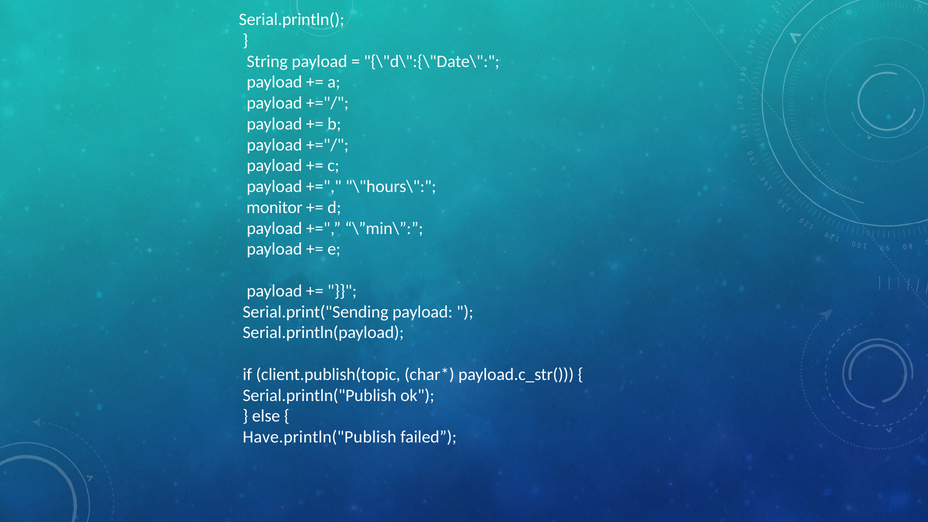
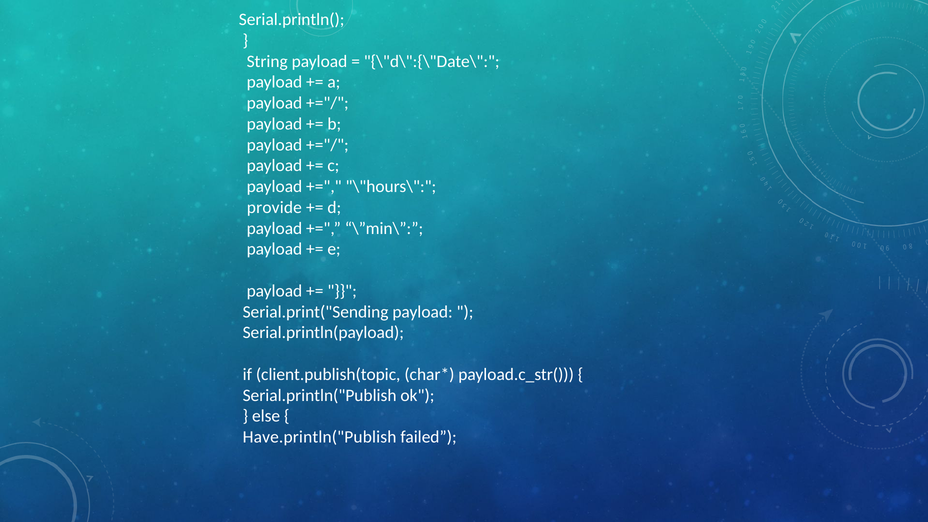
monitor: monitor -> provide
